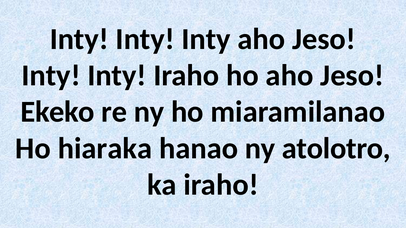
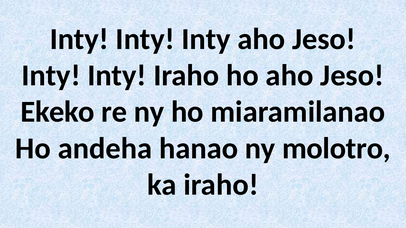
hiaraka: hiaraka -> andeha
atolotro: atolotro -> molotro
